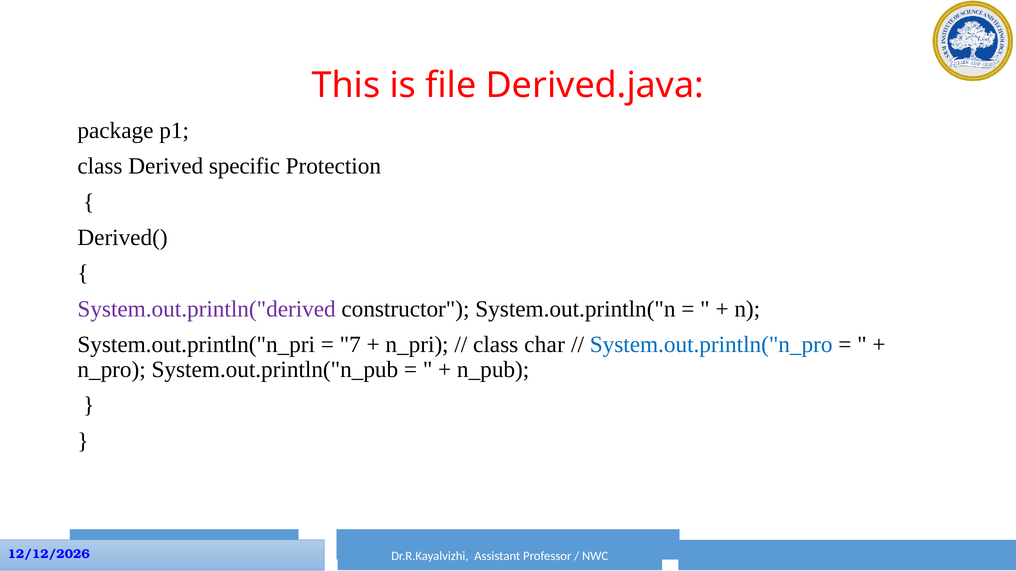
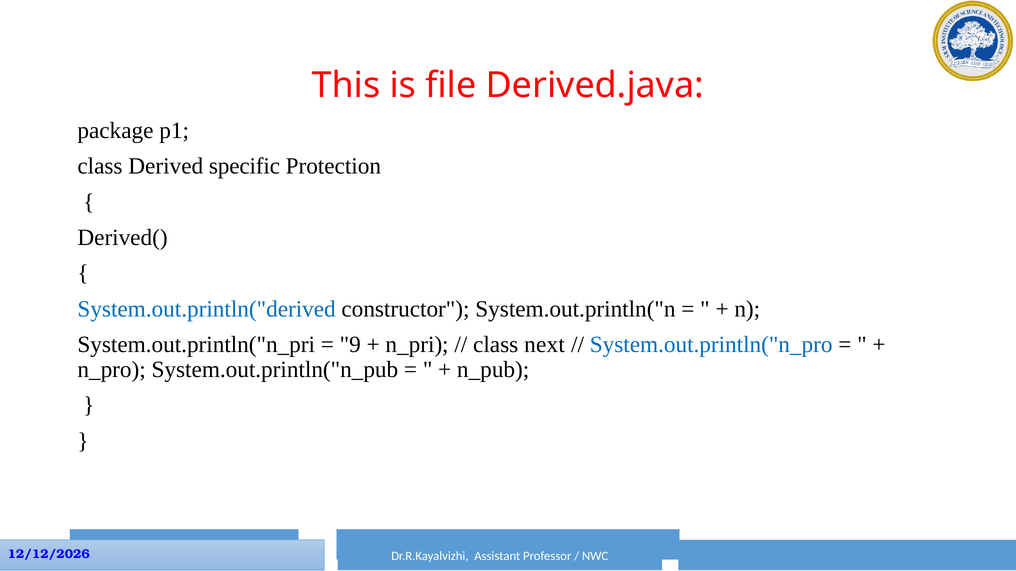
System.out.println("derived colour: purple -> blue
7: 7 -> 9
char: char -> next
